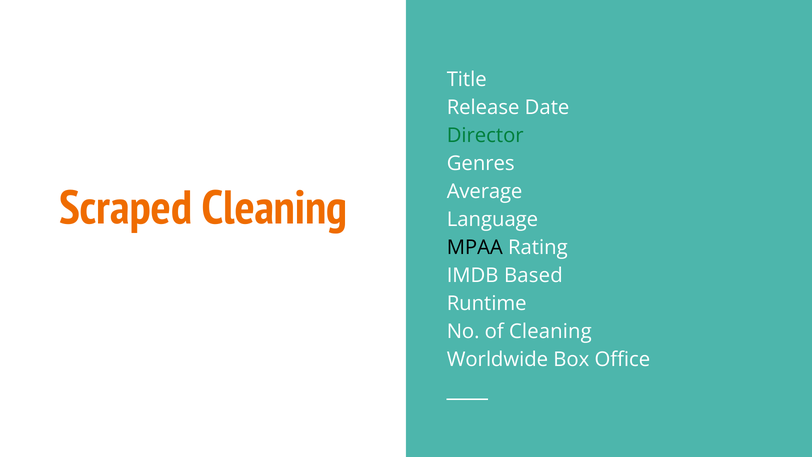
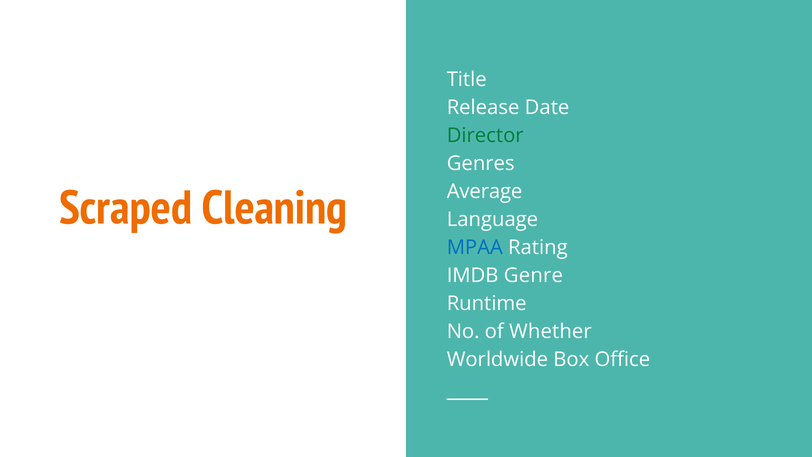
MPAA colour: black -> blue
Based: Based -> Genre
of Cleaning: Cleaning -> Whether
